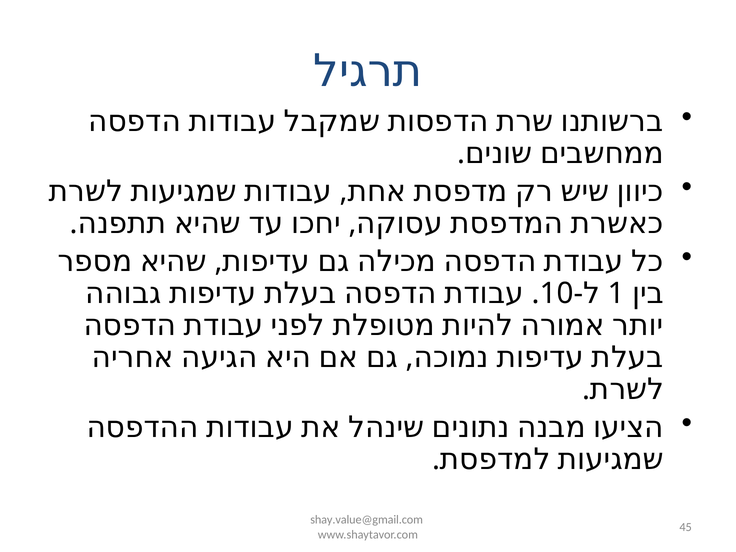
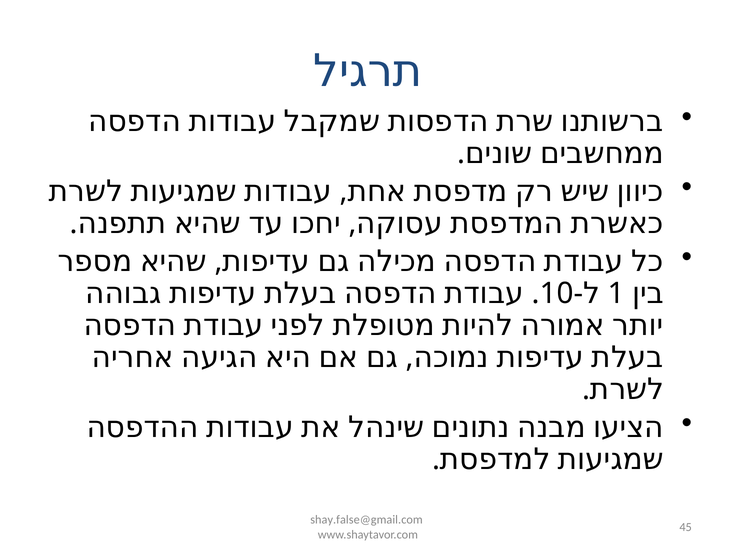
shay.value@gmail.com: shay.value@gmail.com -> shay.false@gmail.com
